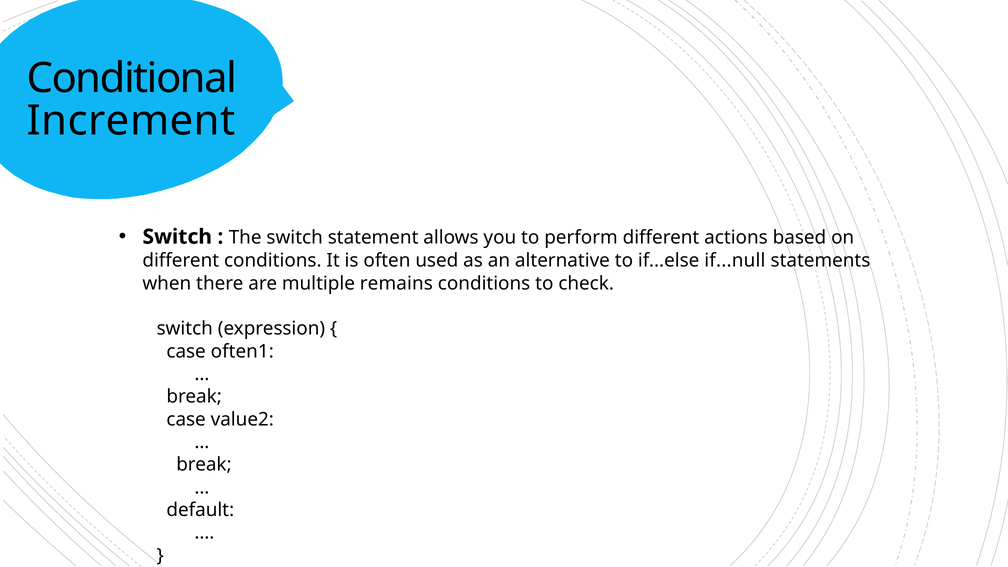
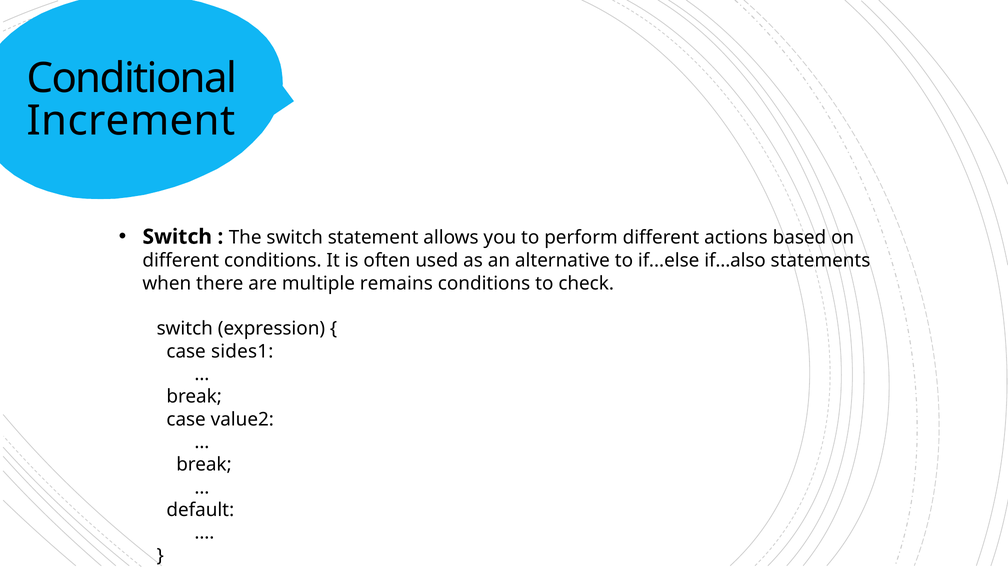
if...null: if...null -> if...also
often1: often1 -> sides1
